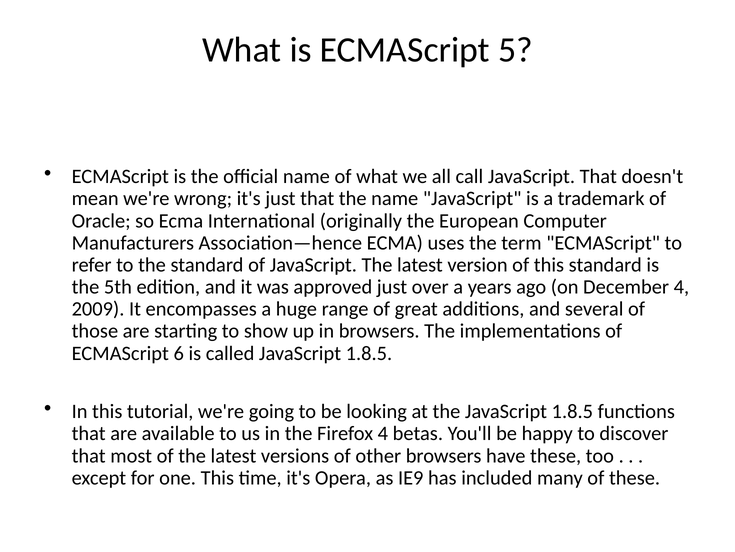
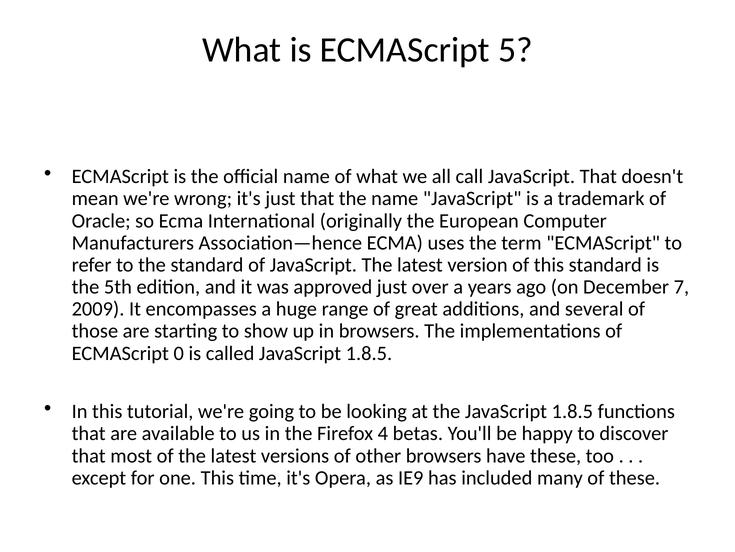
December 4: 4 -> 7
6: 6 -> 0
